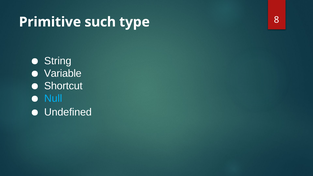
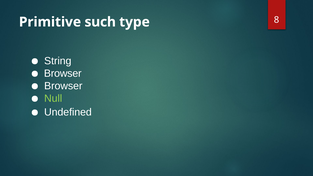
Variable at (63, 73): Variable -> Browser
Shortcut at (63, 86): Shortcut -> Browser
Null colour: light blue -> light green
